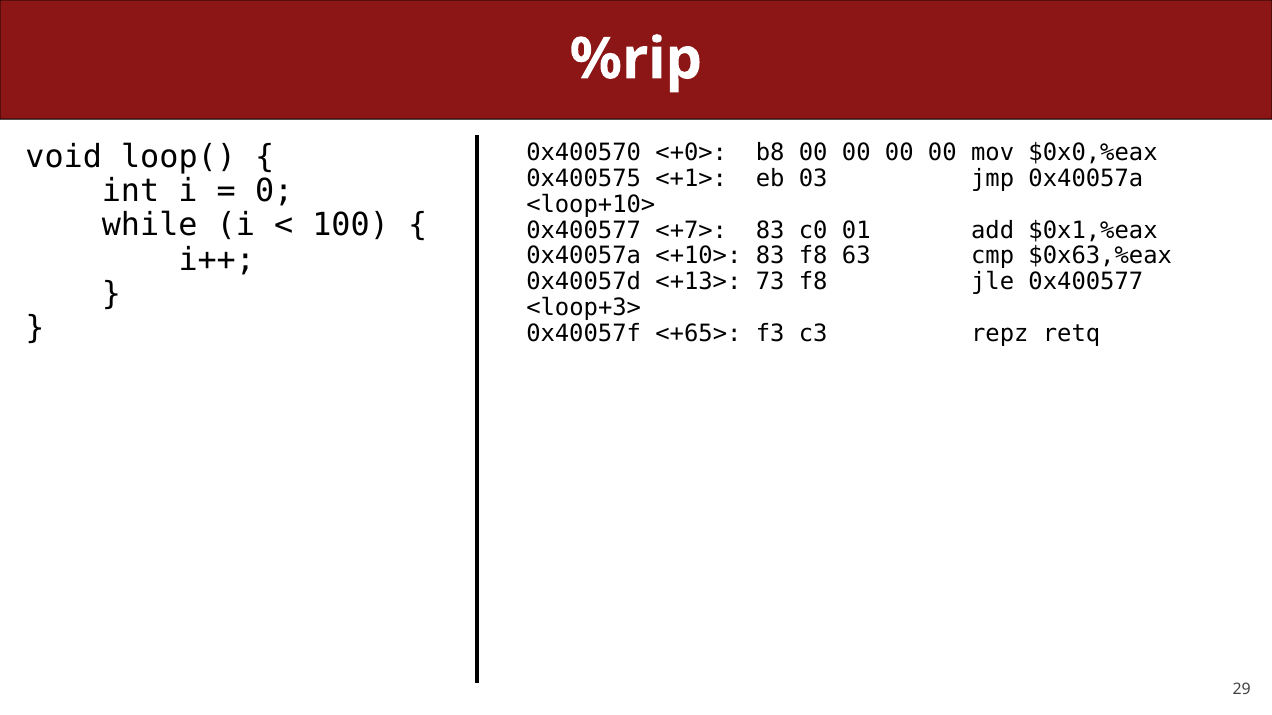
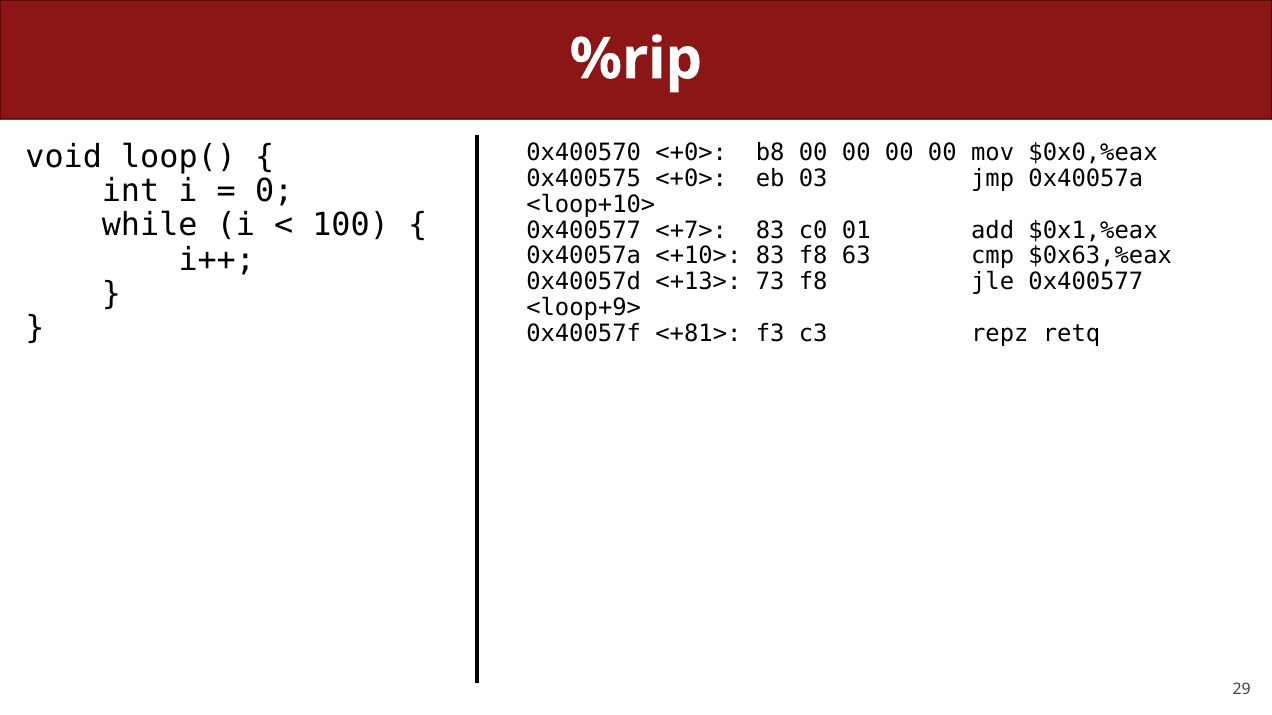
0x400575 <+1>: <+1> -> <+0>
<loop+3>: <loop+3> -> <loop+9>
<+65>: <+65> -> <+81>
